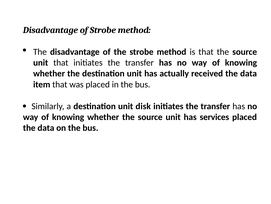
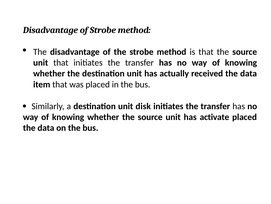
services: services -> activate
